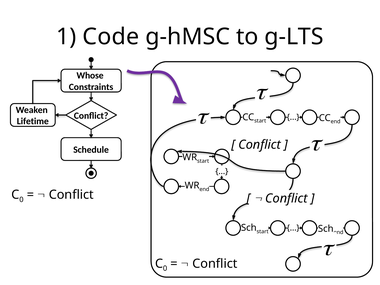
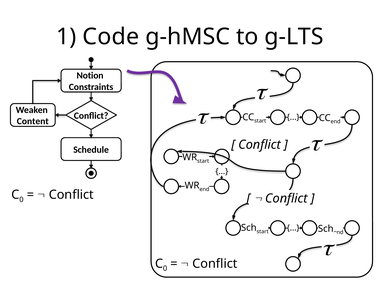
Whose: Whose -> Notion
Lifetime: Lifetime -> Content
